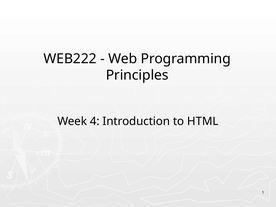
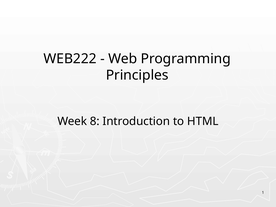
4: 4 -> 8
